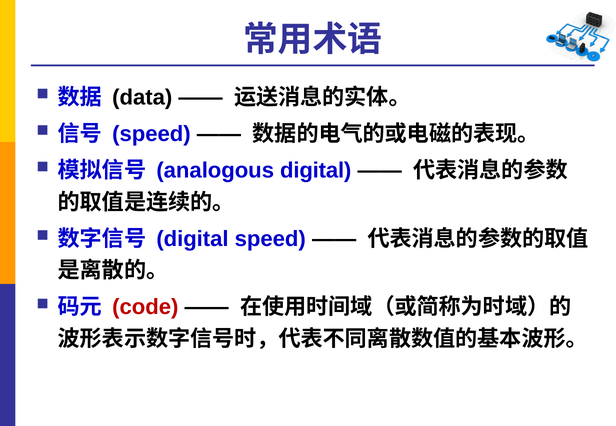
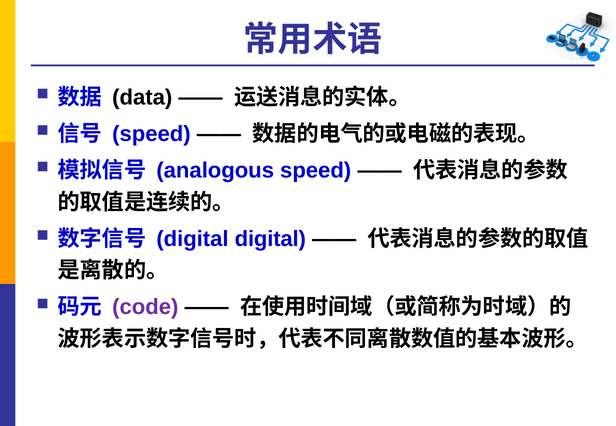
analogous digital: digital -> speed
digital speed: speed -> digital
code colour: red -> purple
